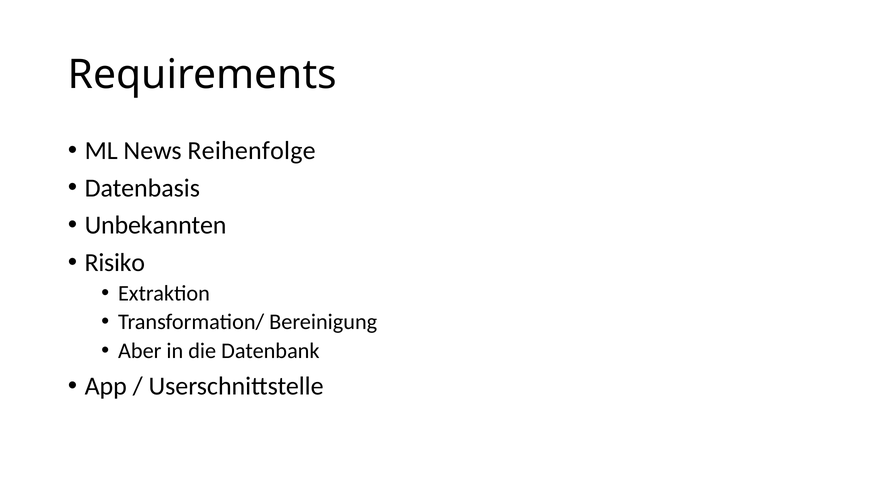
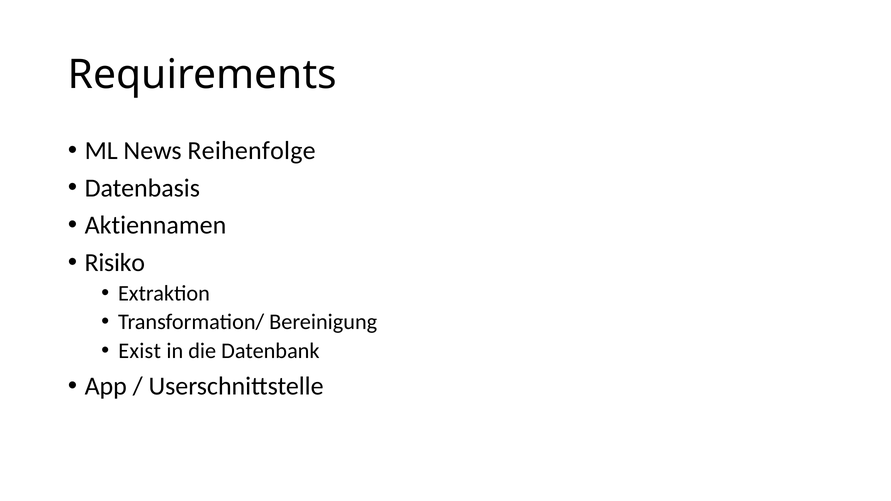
Unbekannten: Unbekannten -> Aktiennamen
Aber: Aber -> Exist
